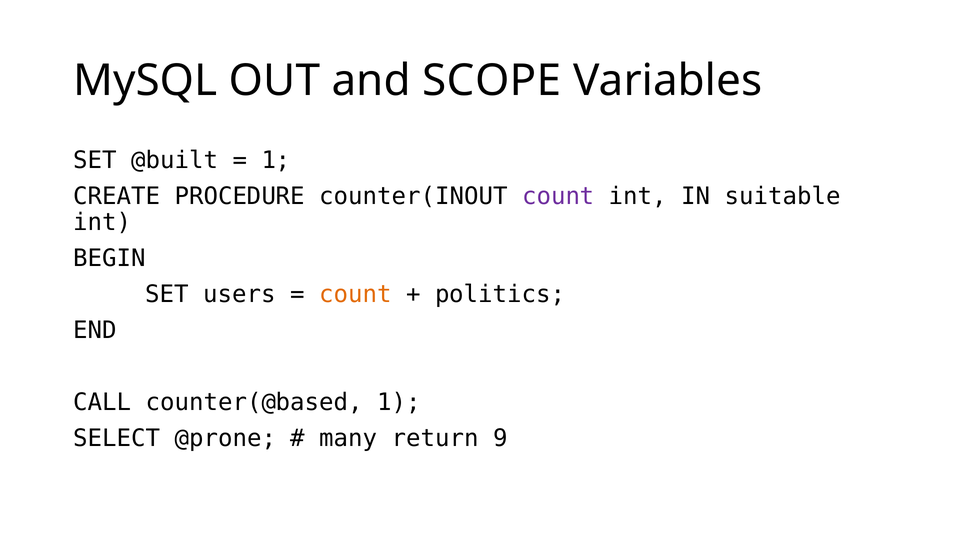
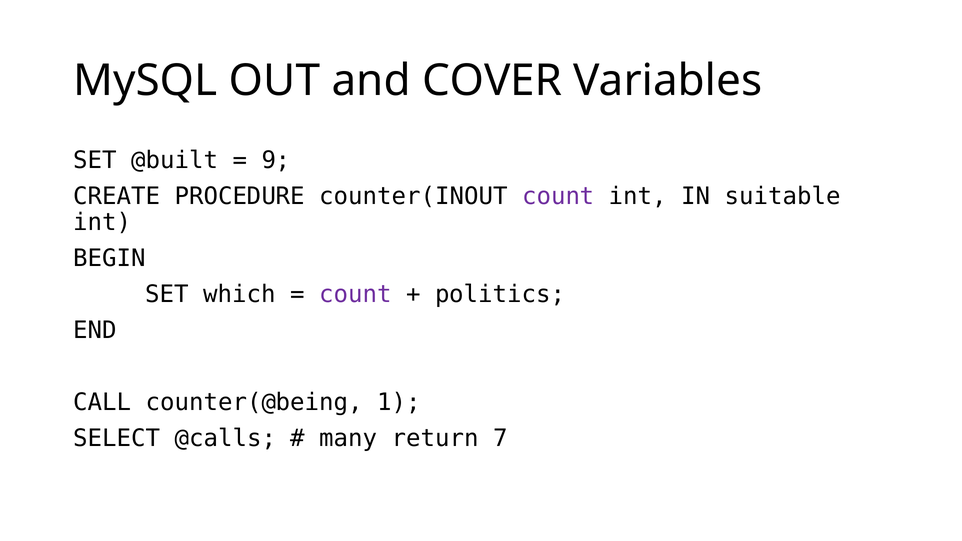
SCOPE: SCOPE -> COVER
1 at (276, 161): 1 -> 9
users: users -> which
count at (355, 294) colour: orange -> purple
counter(@based: counter(@based -> counter(@being
@prone: @prone -> @calls
9: 9 -> 7
